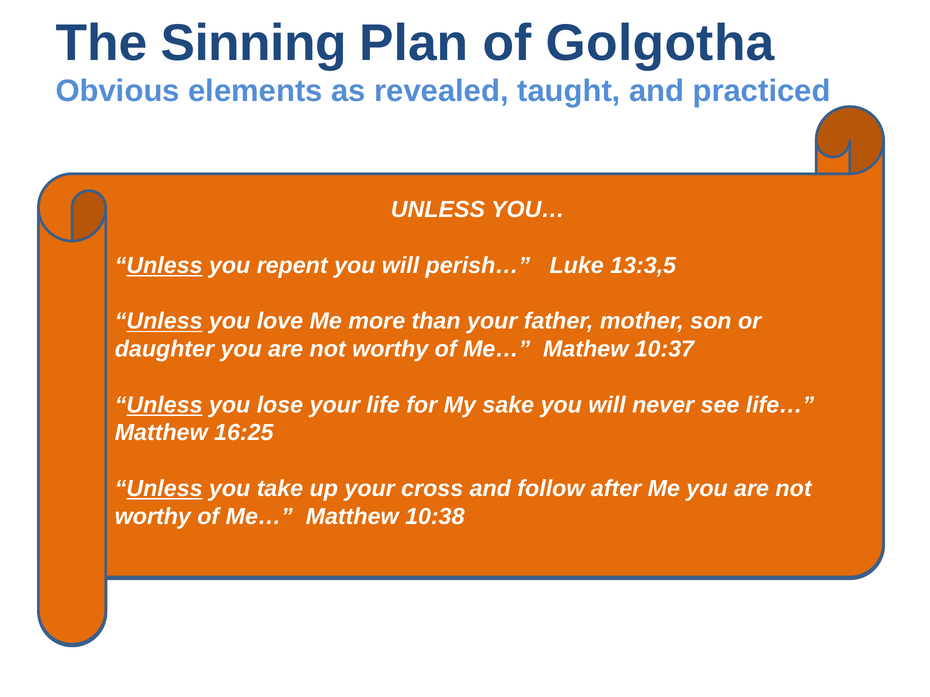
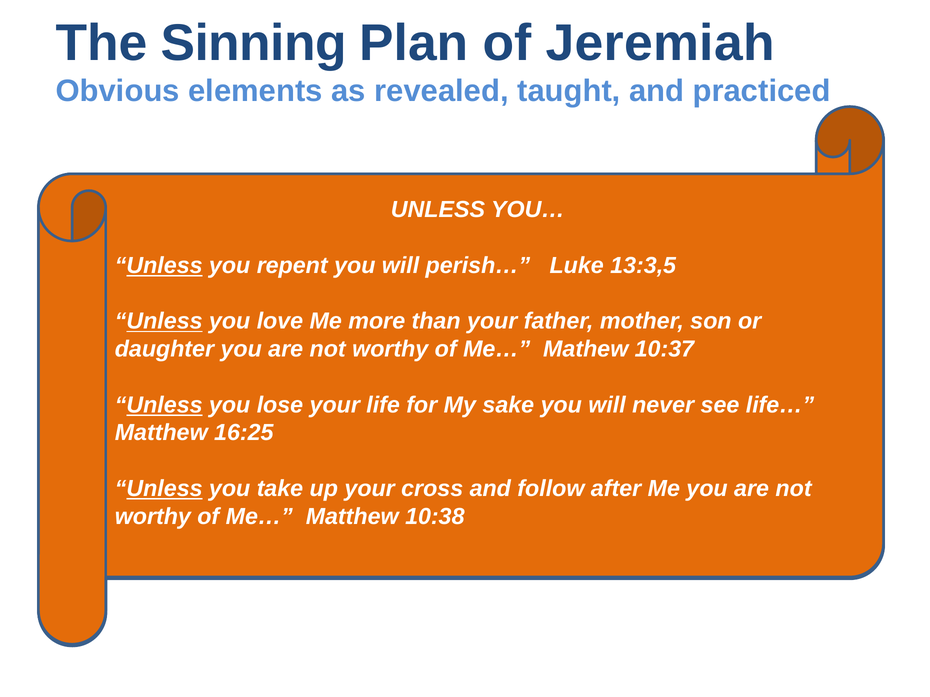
Golgotha: Golgotha -> Jeremiah
